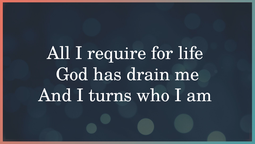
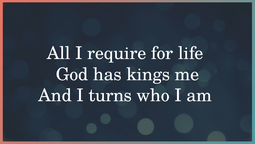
drain: drain -> kings
